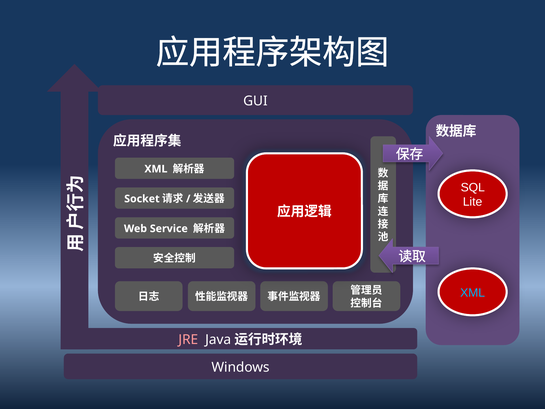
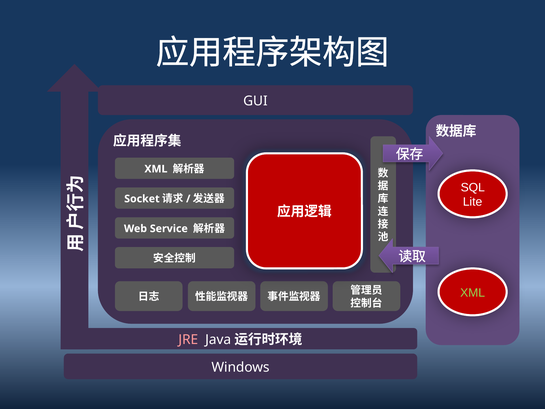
XML at (473, 292) colour: light blue -> light green
